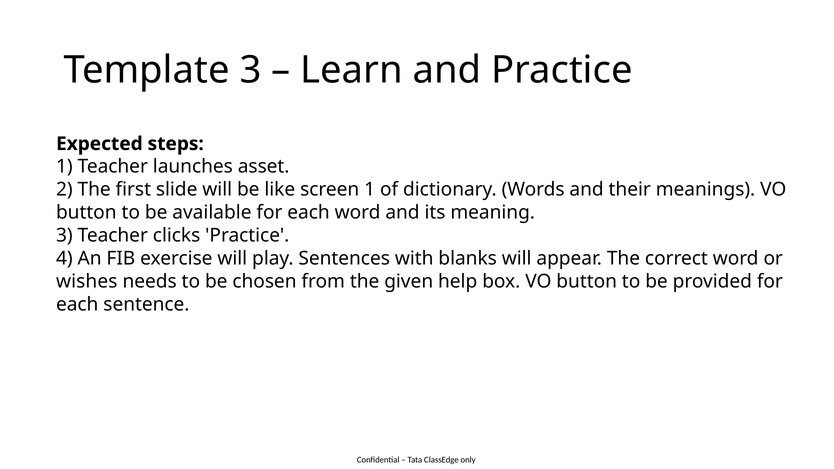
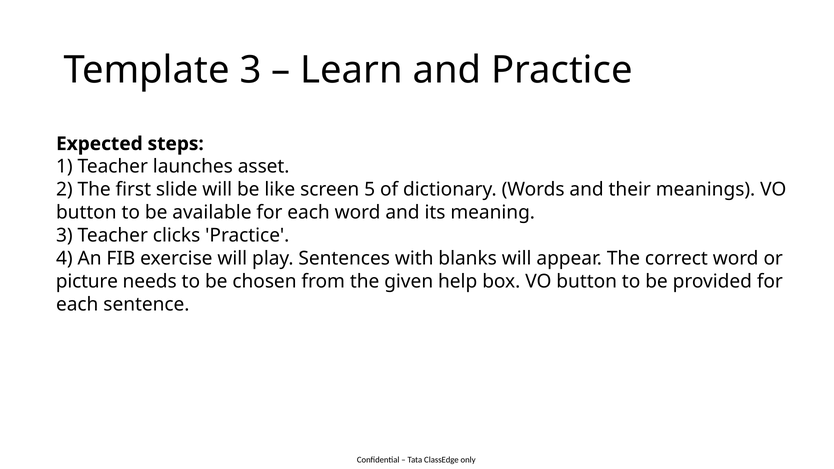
screen 1: 1 -> 5
wishes: wishes -> picture
